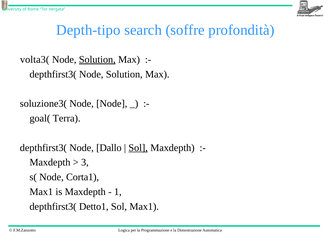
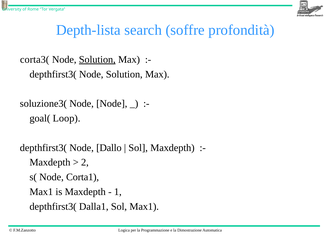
Depth-tipo: Depth-tipo -> Depth-lista
volta3(: volta3( -> corta3(
Terra: Terra -> Loop
Sol at (138, 148) underline: present -> none
3: 3 -> 2
Detto1: Detto1 -> Dalla1
